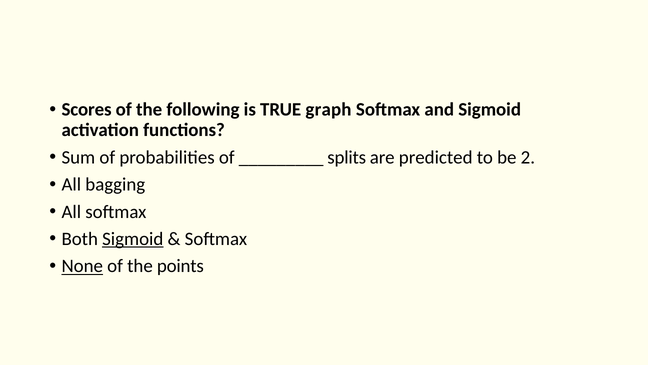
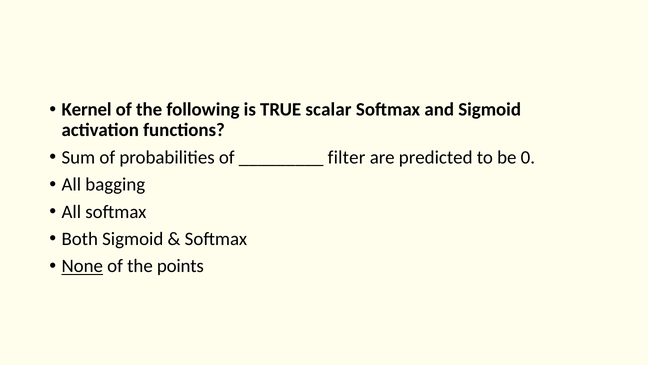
Scores: Scores -> Kernel
graph: graph -> scalar
splits: splits -> filter
2: 2 -> 0
Sigmoid at (133, 239) underline: present -> none
